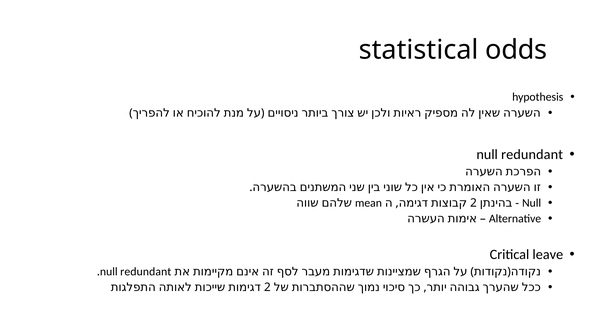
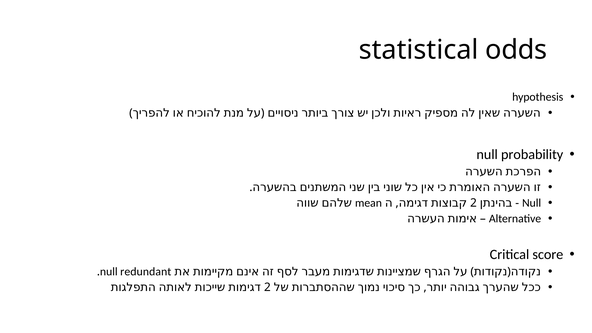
redundant at (532, 154): redundant -> probability
leave: leave -> score
